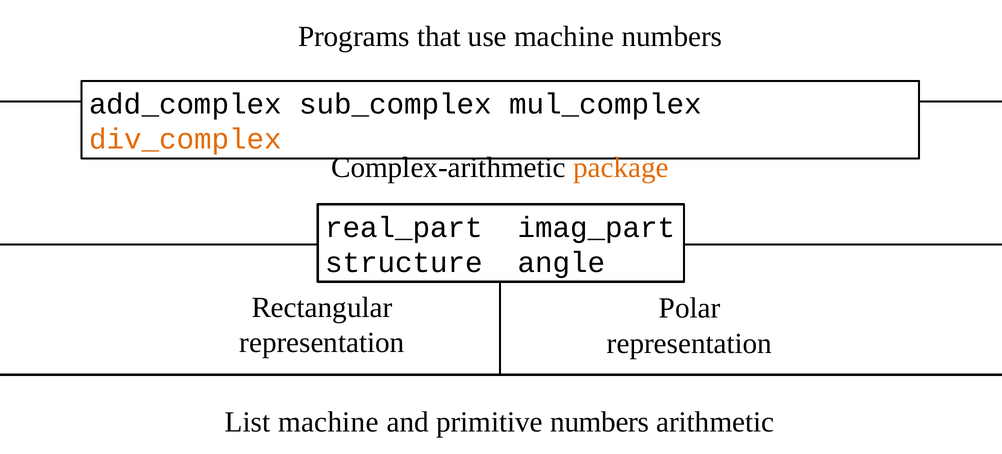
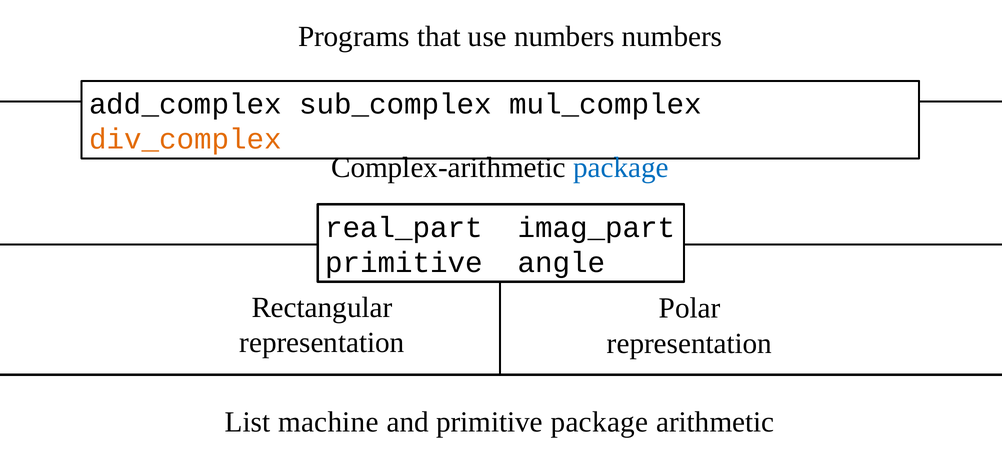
use machine: machine -> numbers
package at (621, 168) colour: orange -> blue
structure at (404, 263): structure -> primitive
primitive numbers: numbers -> package
